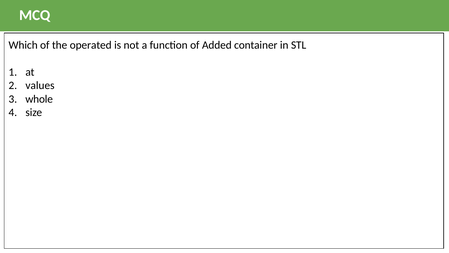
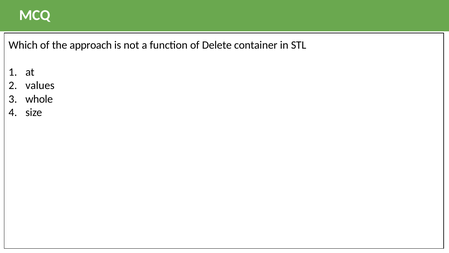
operated: operated -> approach
Added: Added -> Delete
